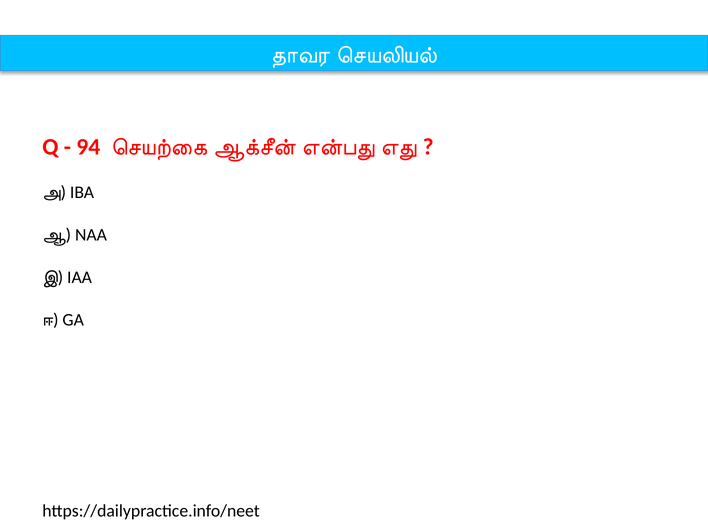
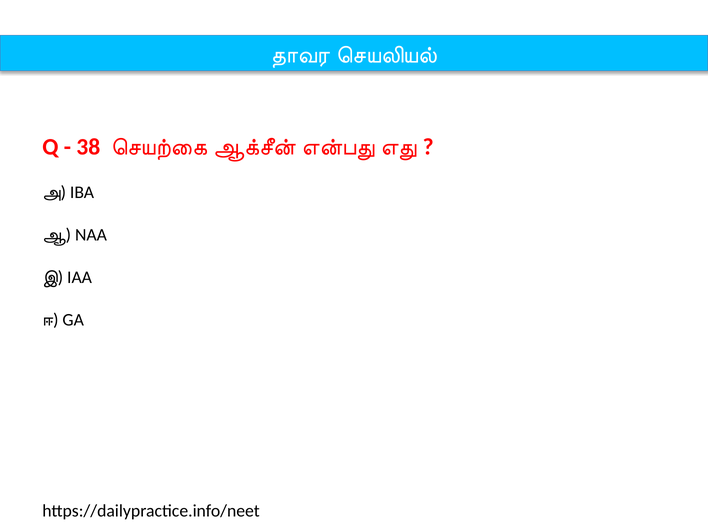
94: 94 -> 38
